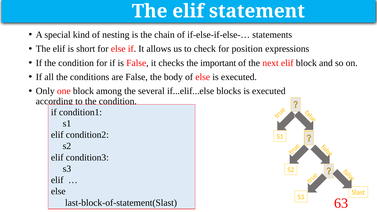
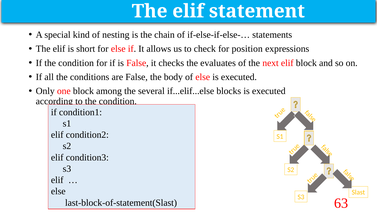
important: important -> evaluates
